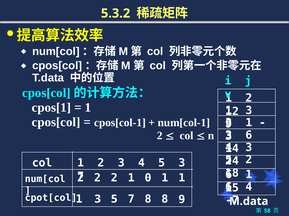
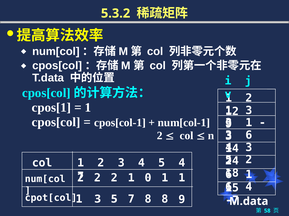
4 5 3: 3 -> 4
